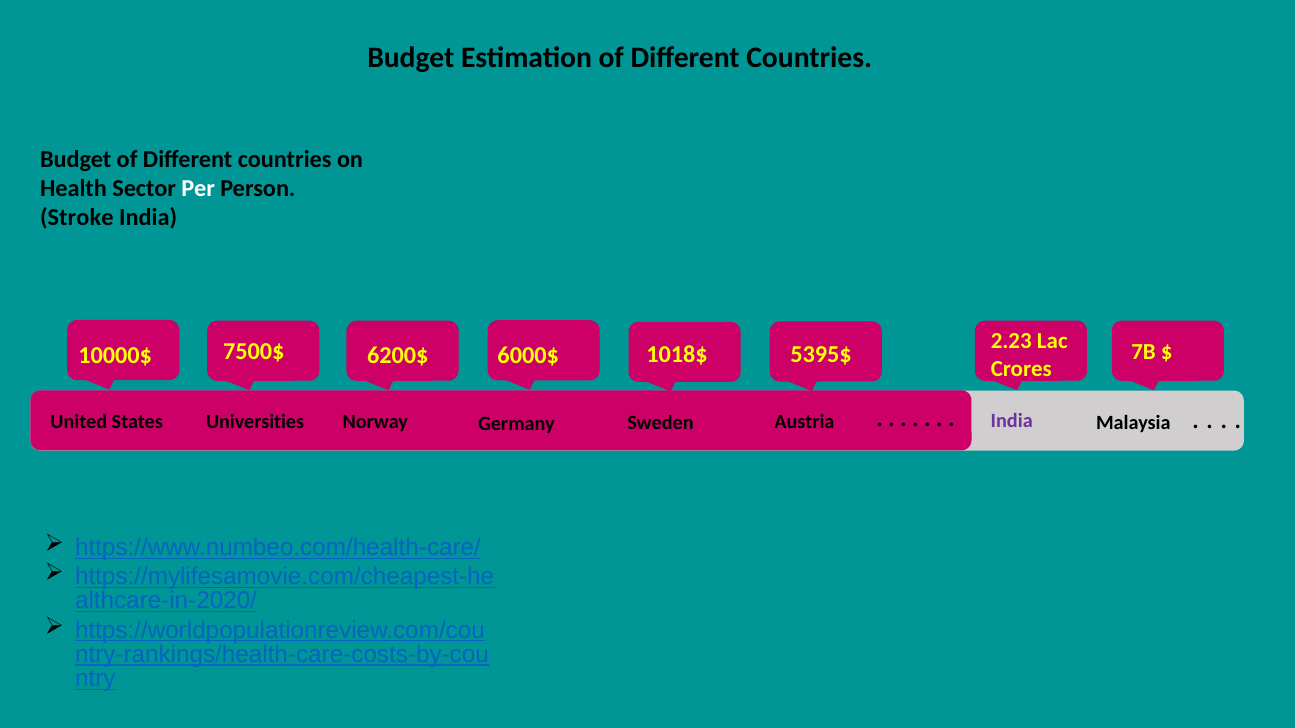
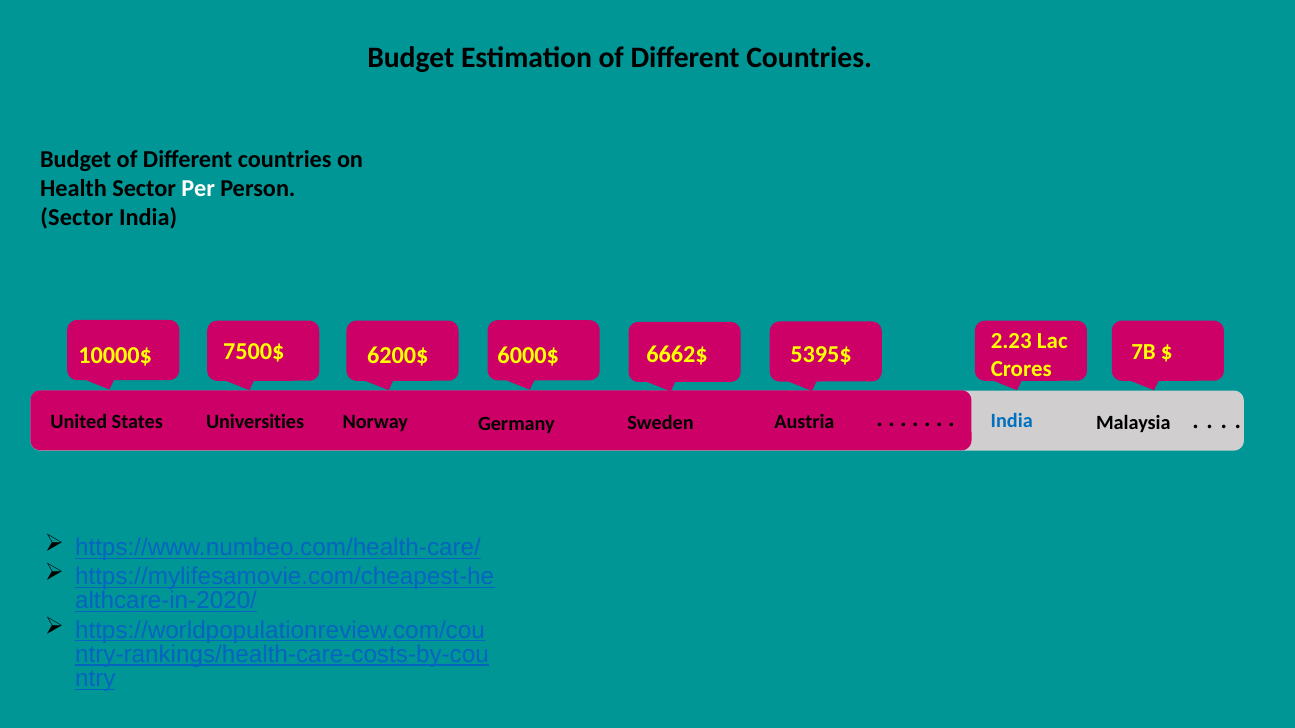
Stroke at (77, 218): Stroke -> Sector
1018$: 1018$ -> 6662$
India at (1012, 421) colour: purple -> blue
